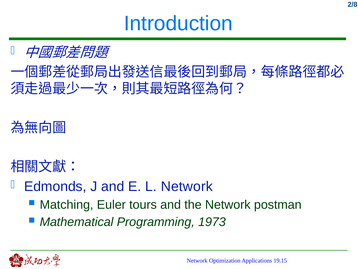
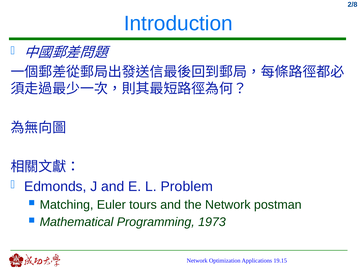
L Network: Network -> Problem
